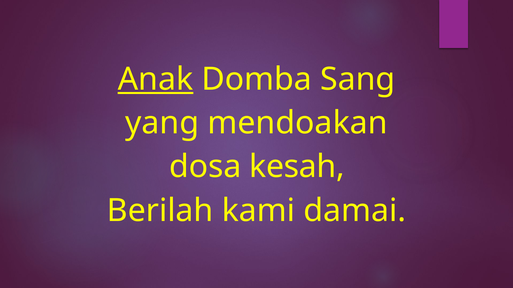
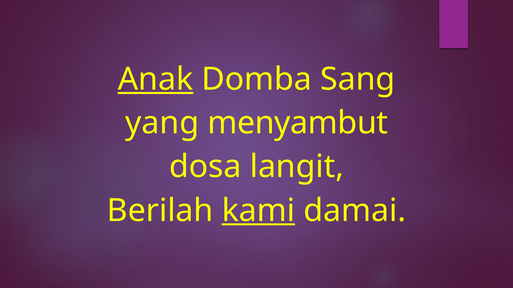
mendoakan: mendoakan -> menyambut
kesah: kesah -> langit
kami underline: none -> present
